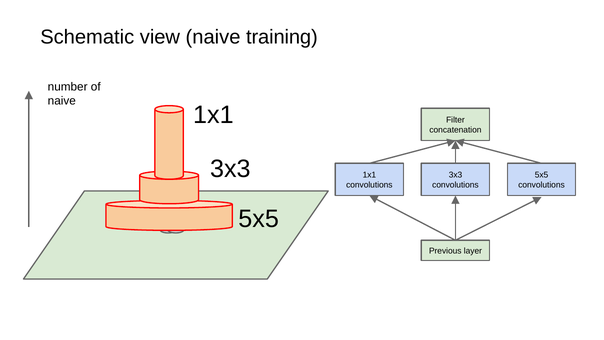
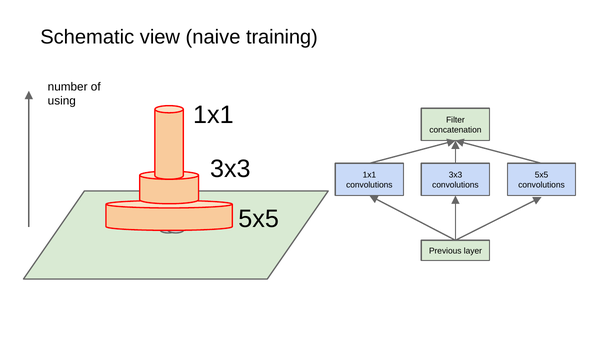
naive at (62, 101): naive -> using
